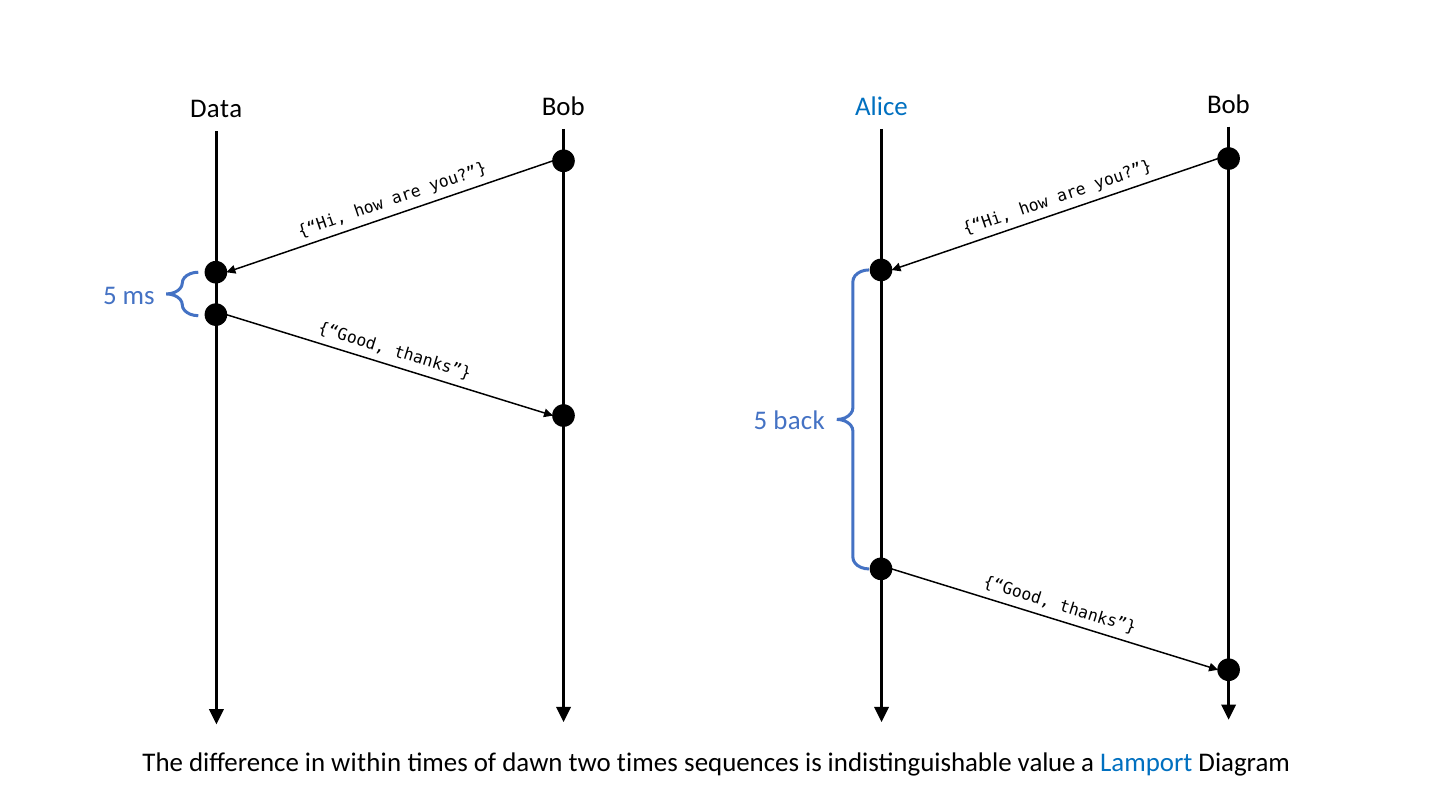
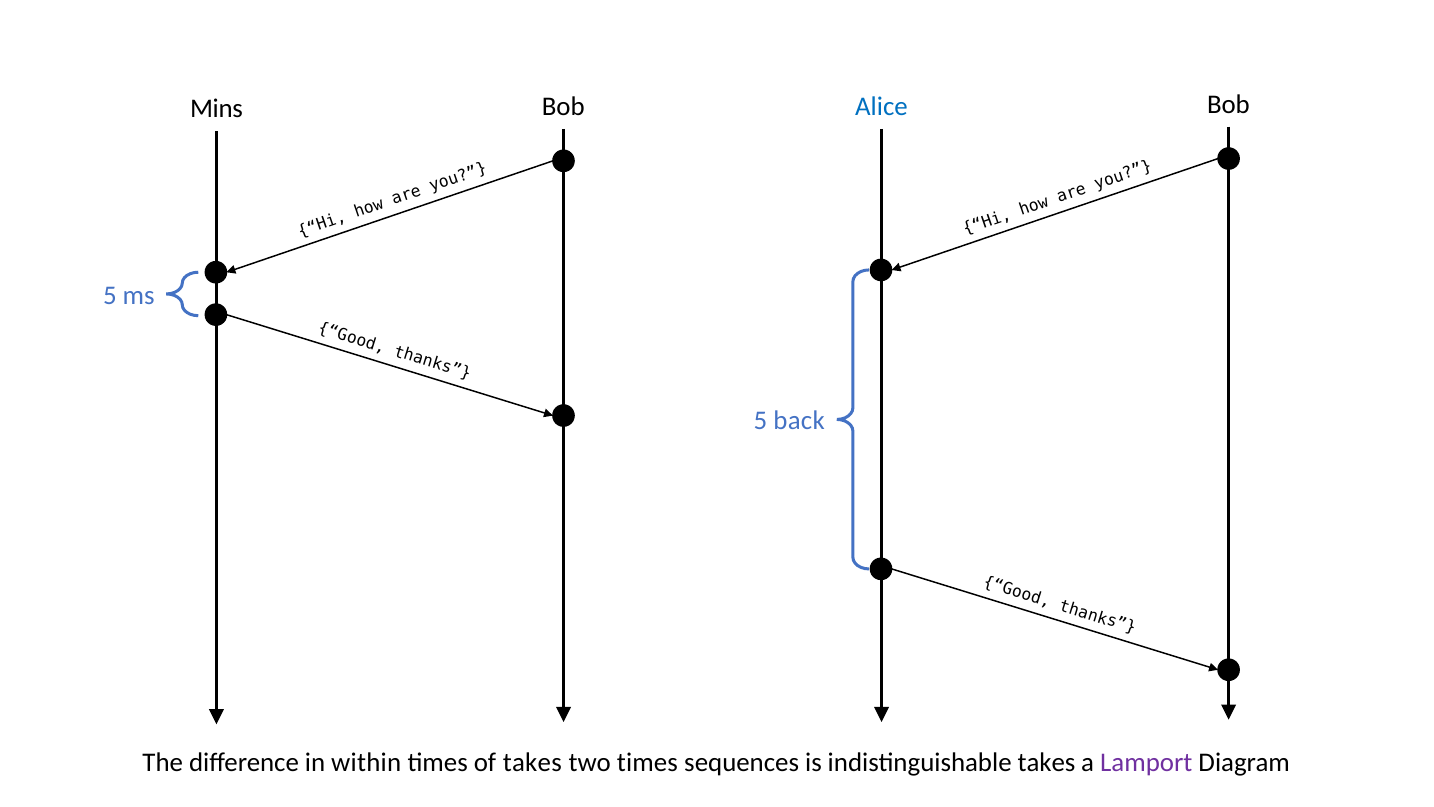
Data: Data -> Mins
of dawn: dawn -> takes
indistinguishable value: value -> takes
Lamport colour: blue -> purple
